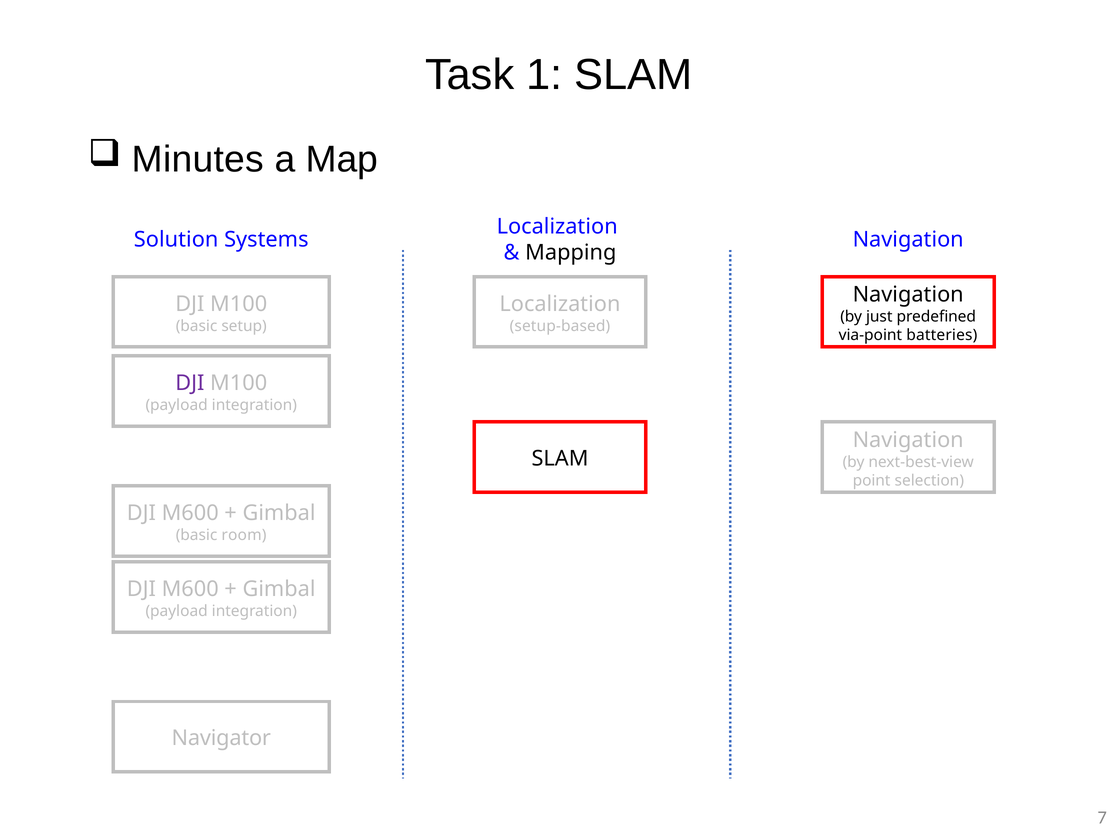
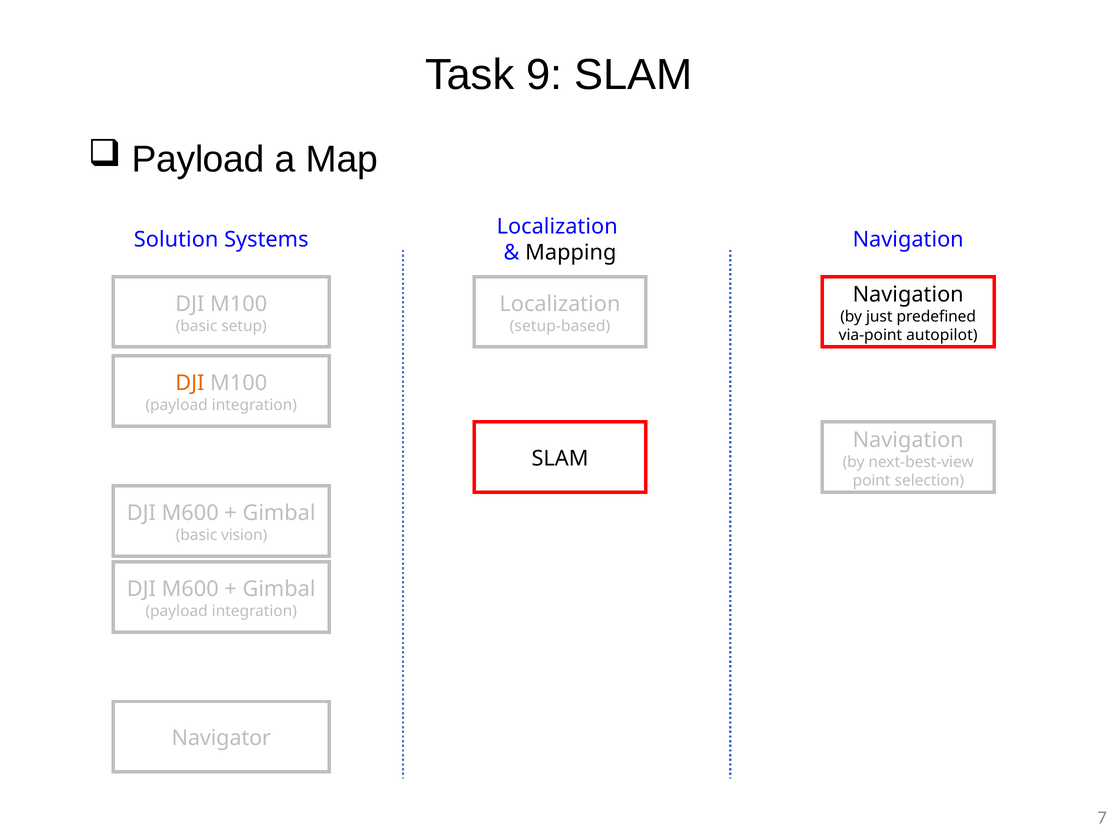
1: 1 -> 9
Minutes at (198, 159): Minutes -> Payload
batteries: batteries -> autopilot
DJI at (190, 383) colour: purple -> orange
room: room -> vision
